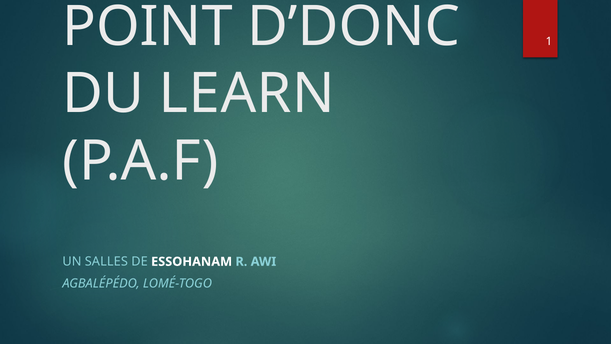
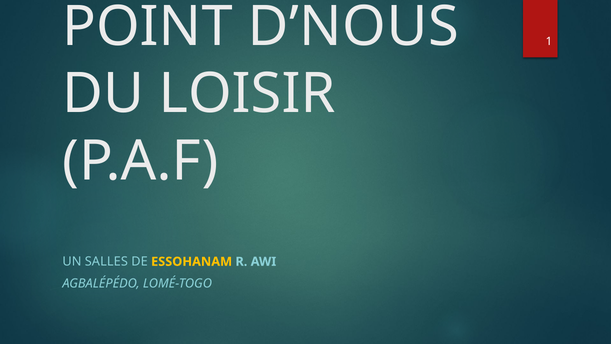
D’DONC: D’DONC -> D’NOUS
LEARN: LEARN -> LOISIR
ESSOHANAM colour: white -> yellow
